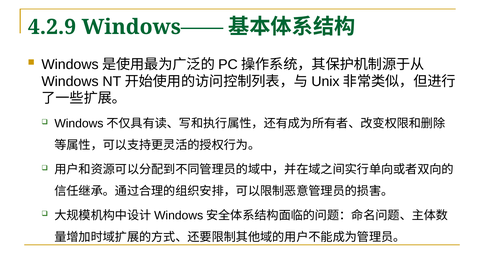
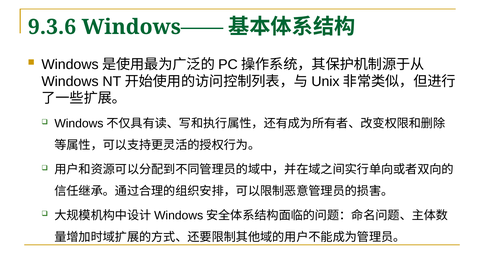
4.2.9: 4.2.9 -> 9.3.6
